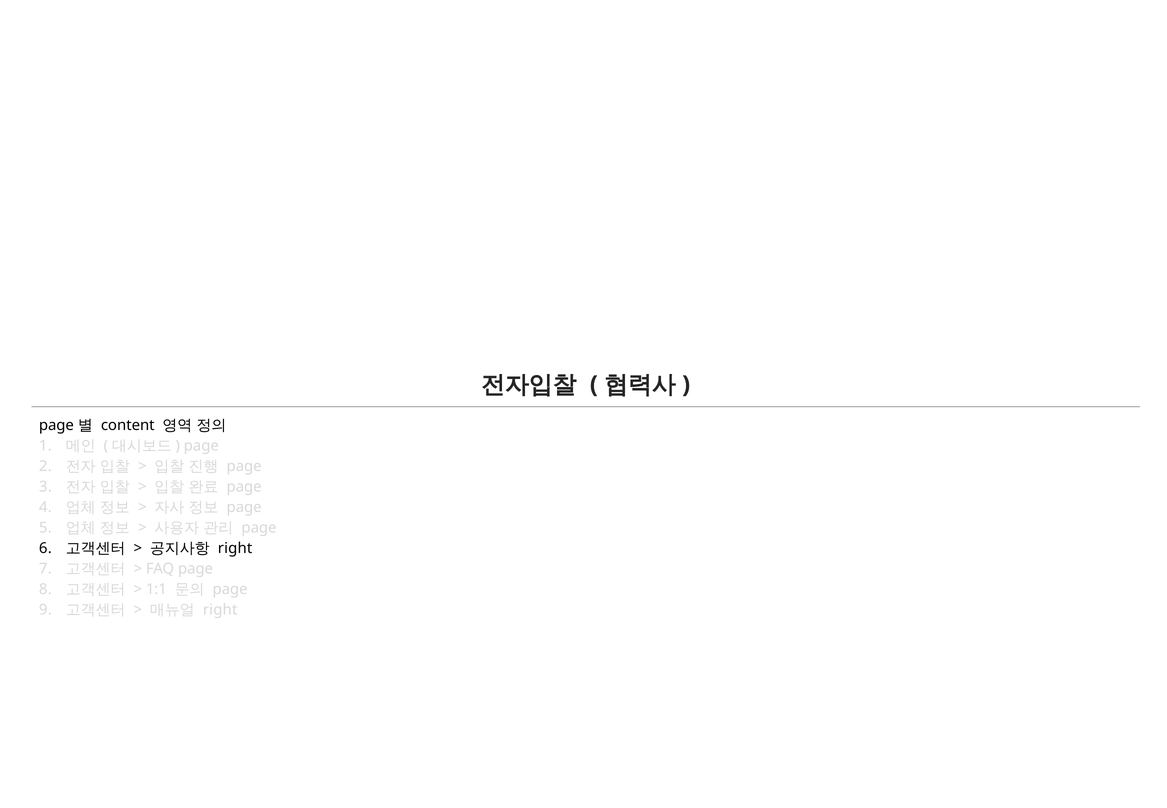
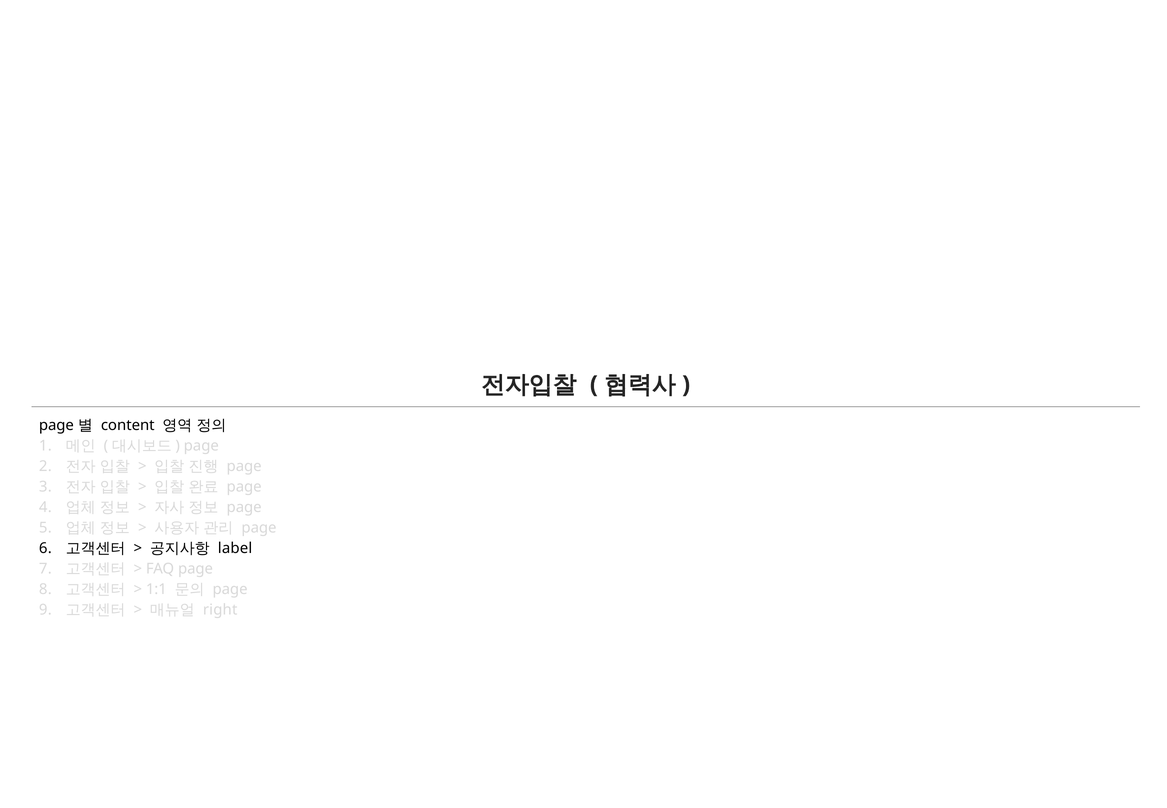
right at (235, 548): right -> label
